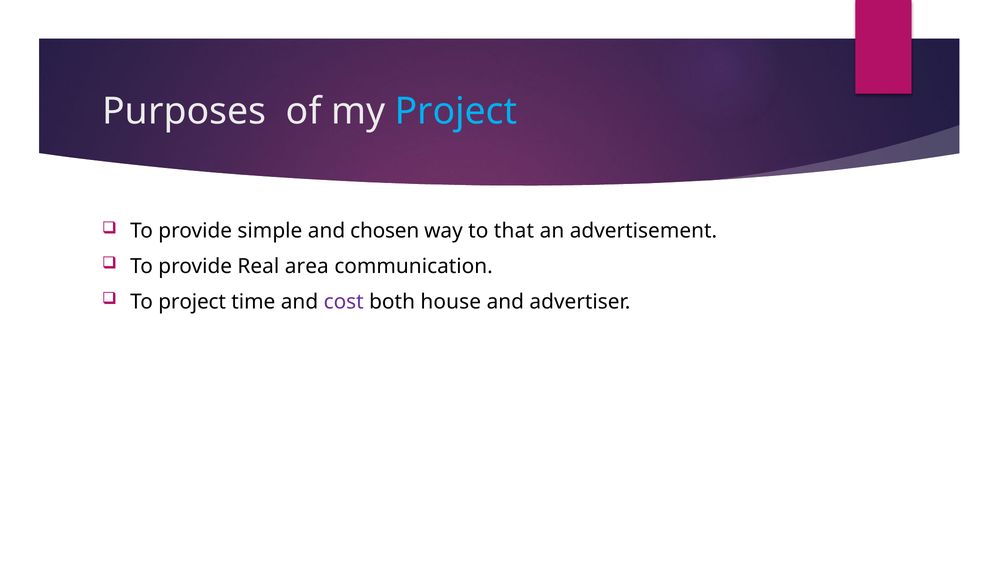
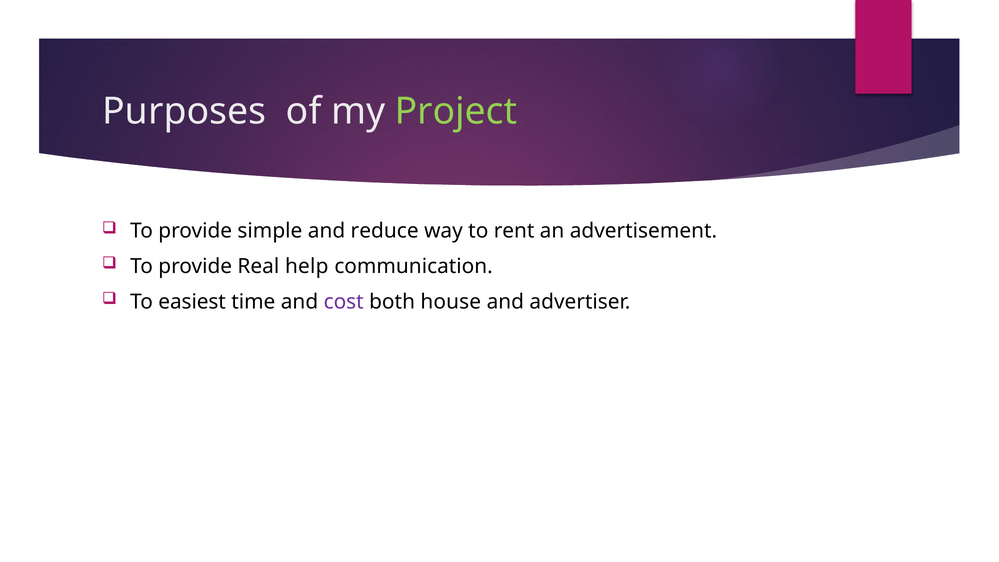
Project at (456, 111) colour: light blue -> light green
chosen: chosen -> reduce
that: that -> rent
area: area -> help
To project: project -> easiest
